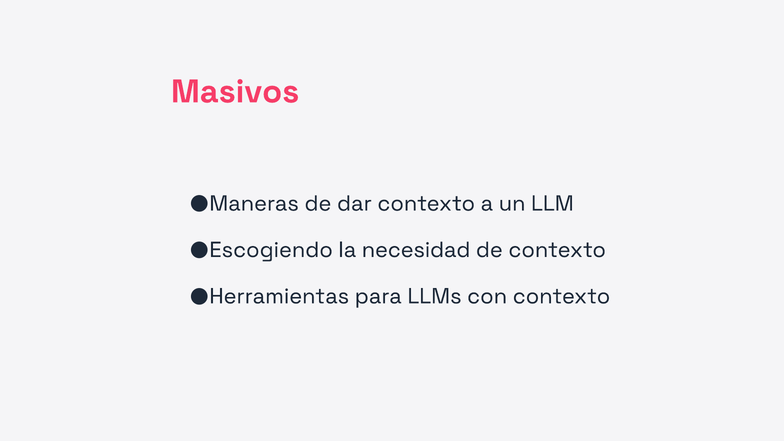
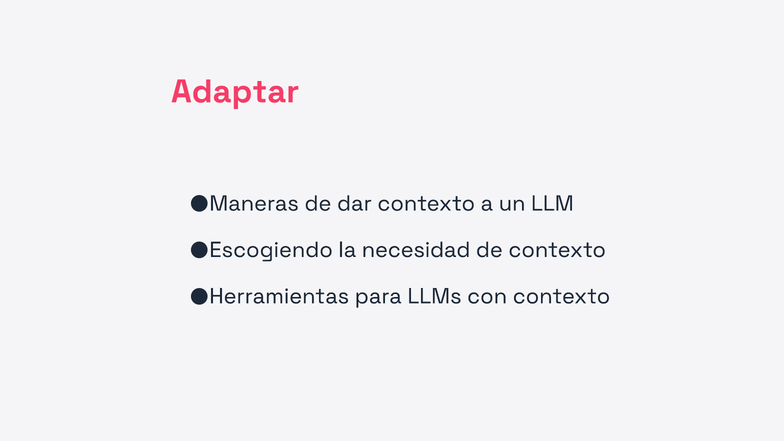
Masivos: Masivos -> Adaptar
